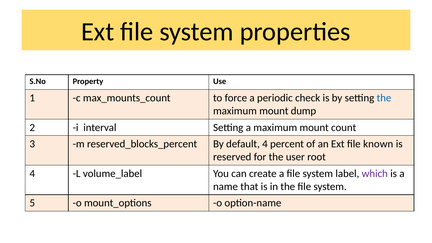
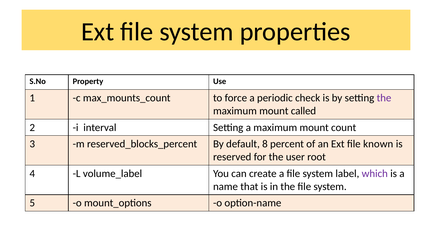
the at (384, 98) colour: blue -> purple
dump: dump -> called
default 4: 4 -> 8
